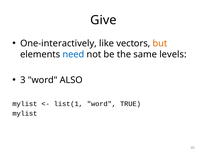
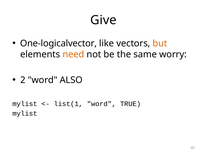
One-interactively: One-interactively -> One-logicalvector
need colour: blue -> orange
levels: levels -> worry
3: 3 -> 2
